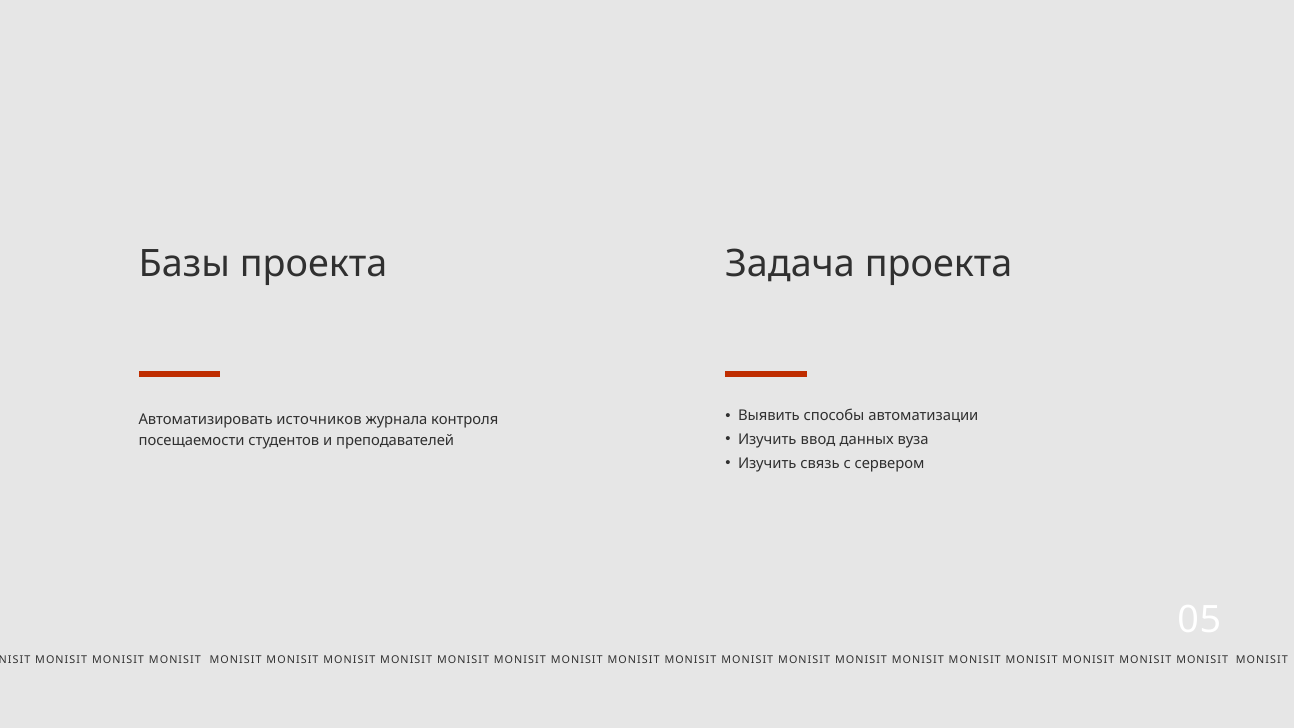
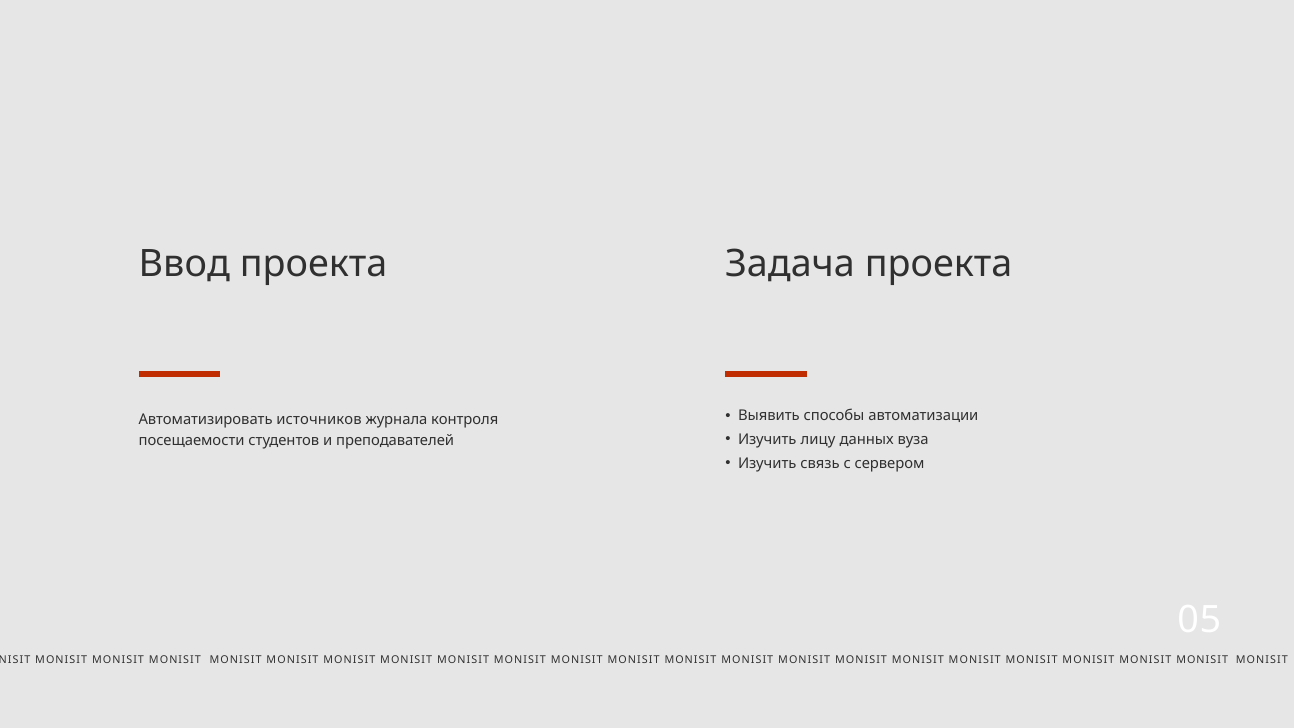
Базы: Базы -> Ввод
ввод: ввод -> лицу
